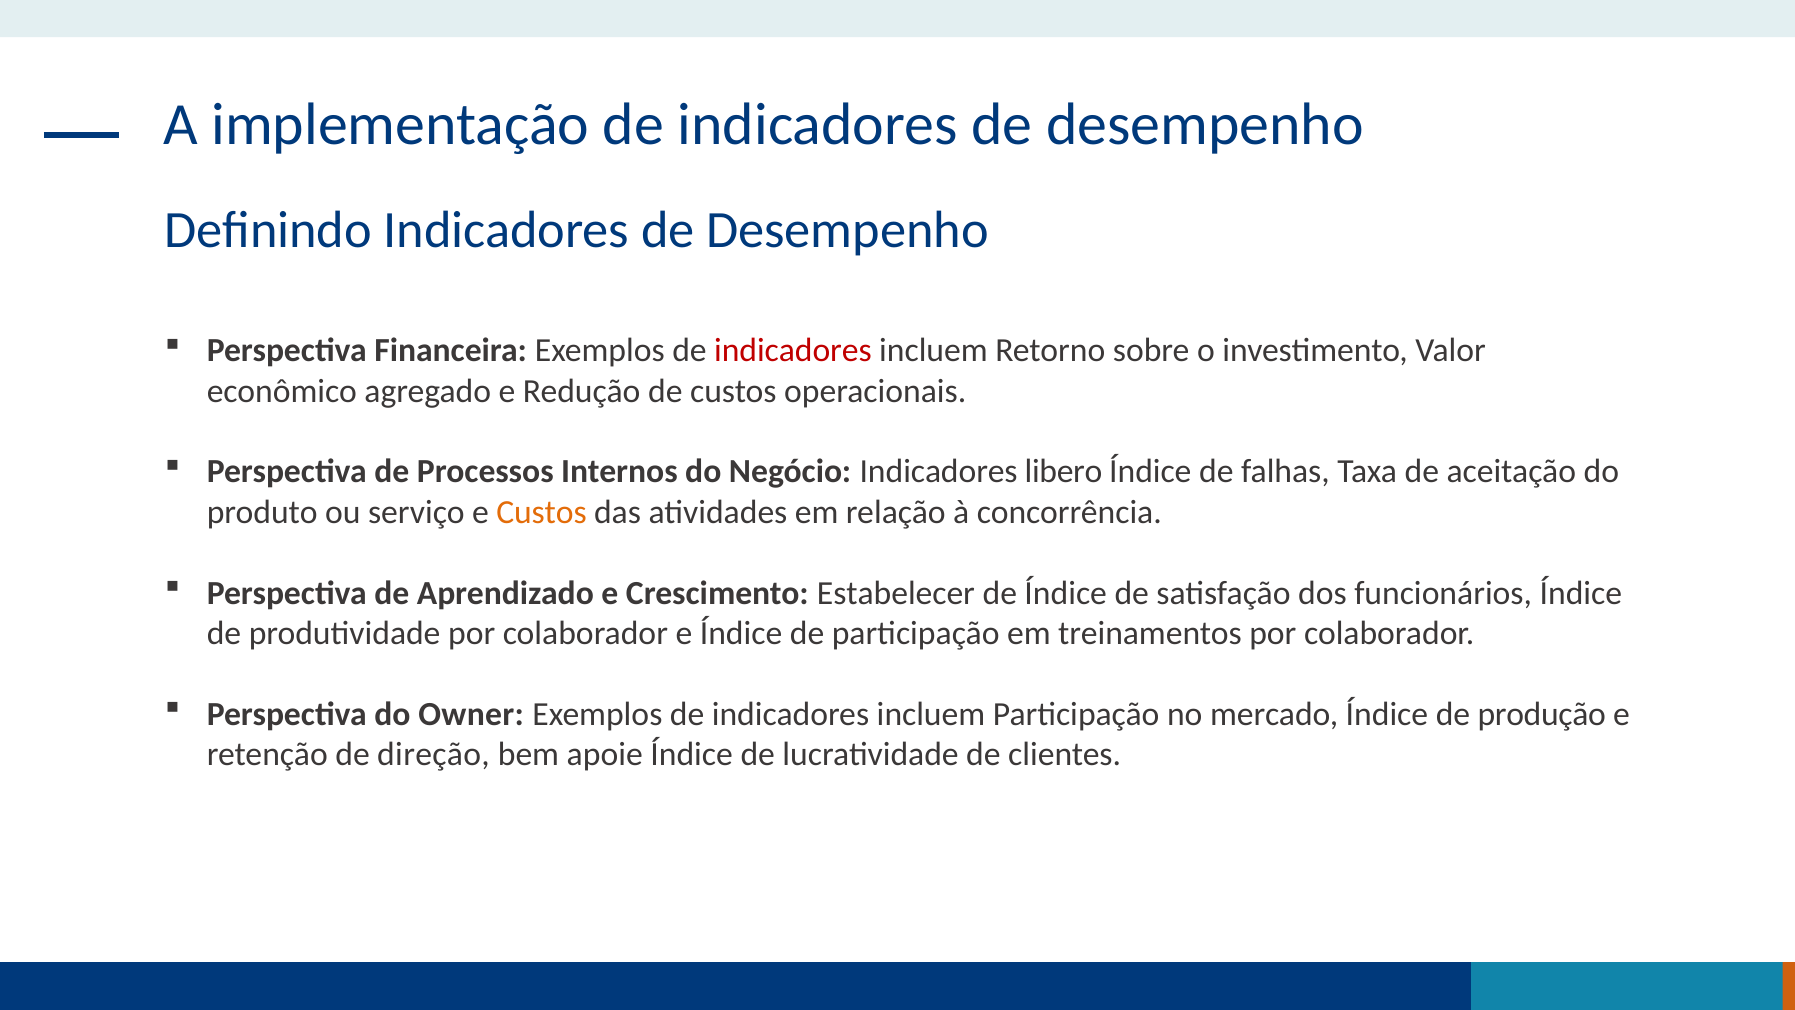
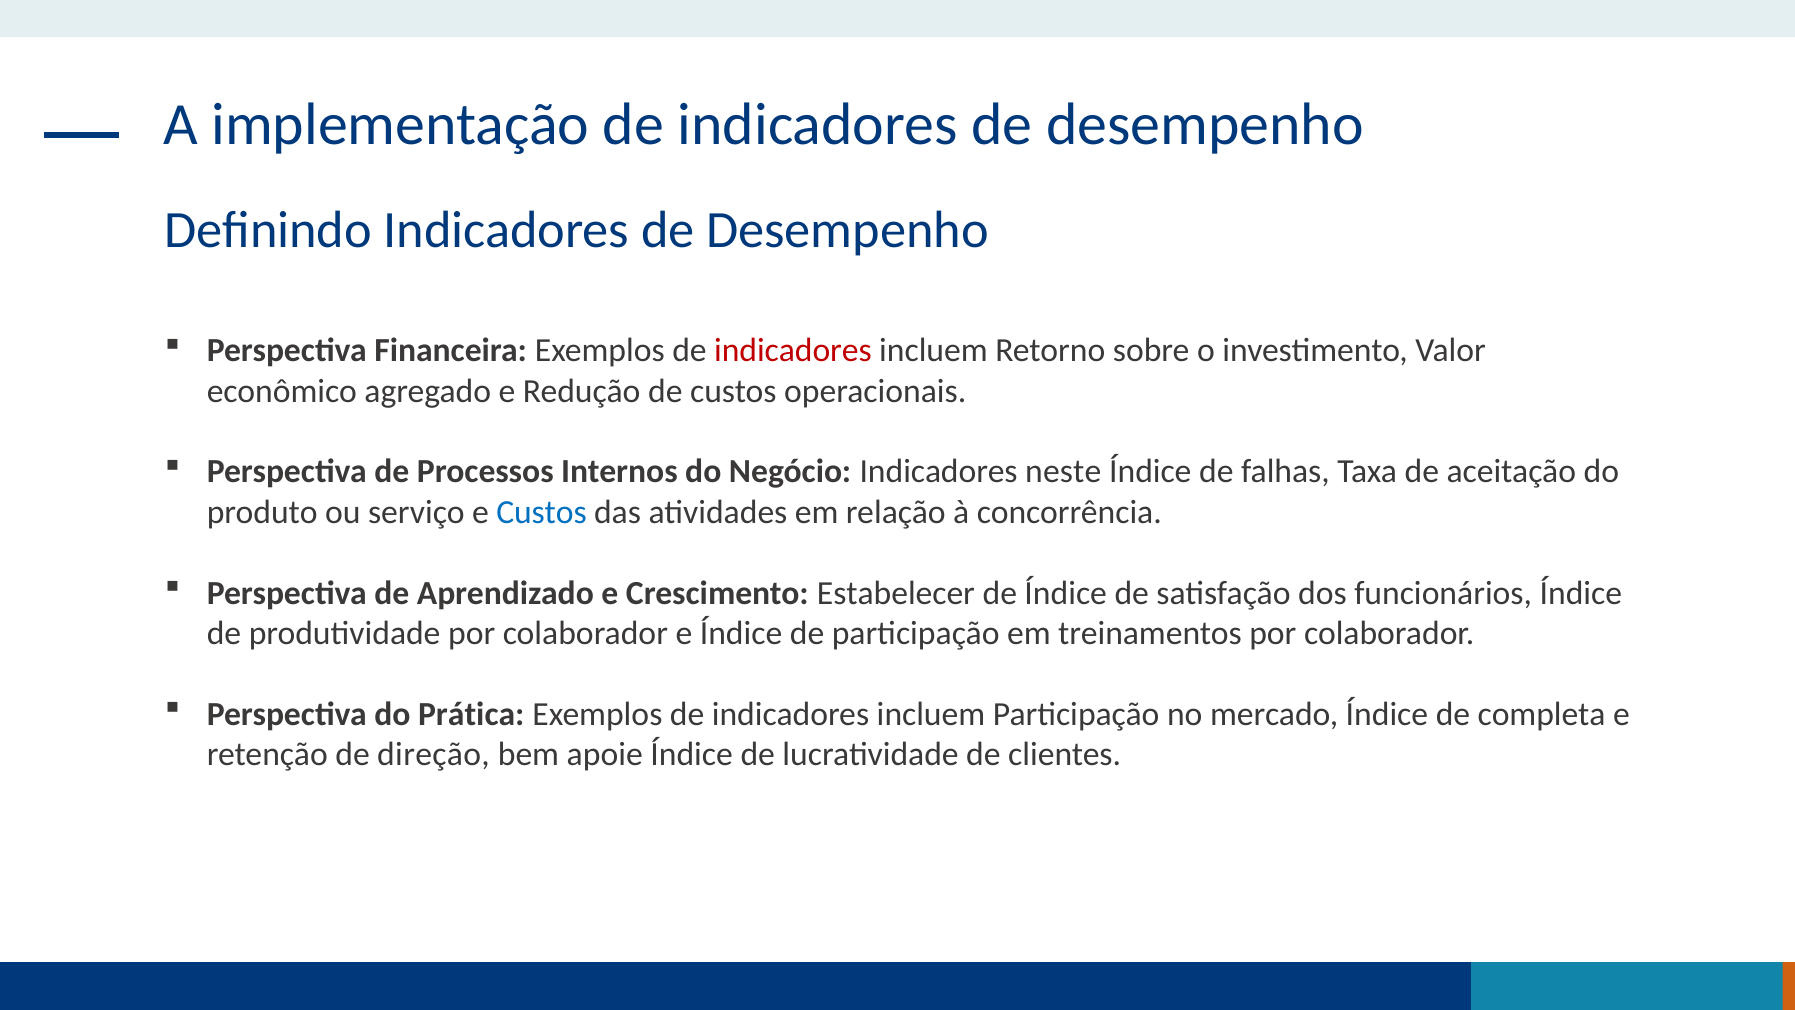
libero: libero -> neste
Custos at (541, 512) colour: orange -> blue
Owner: Owner -> Prática
produção: produção -> completa
